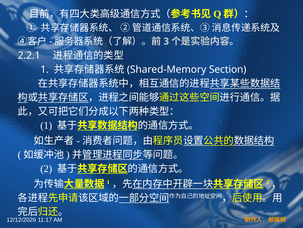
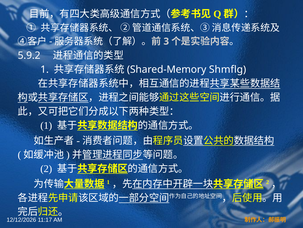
2.2.1: 2.2.1 -> 5.9.2
Section: Section -> Shmflg
